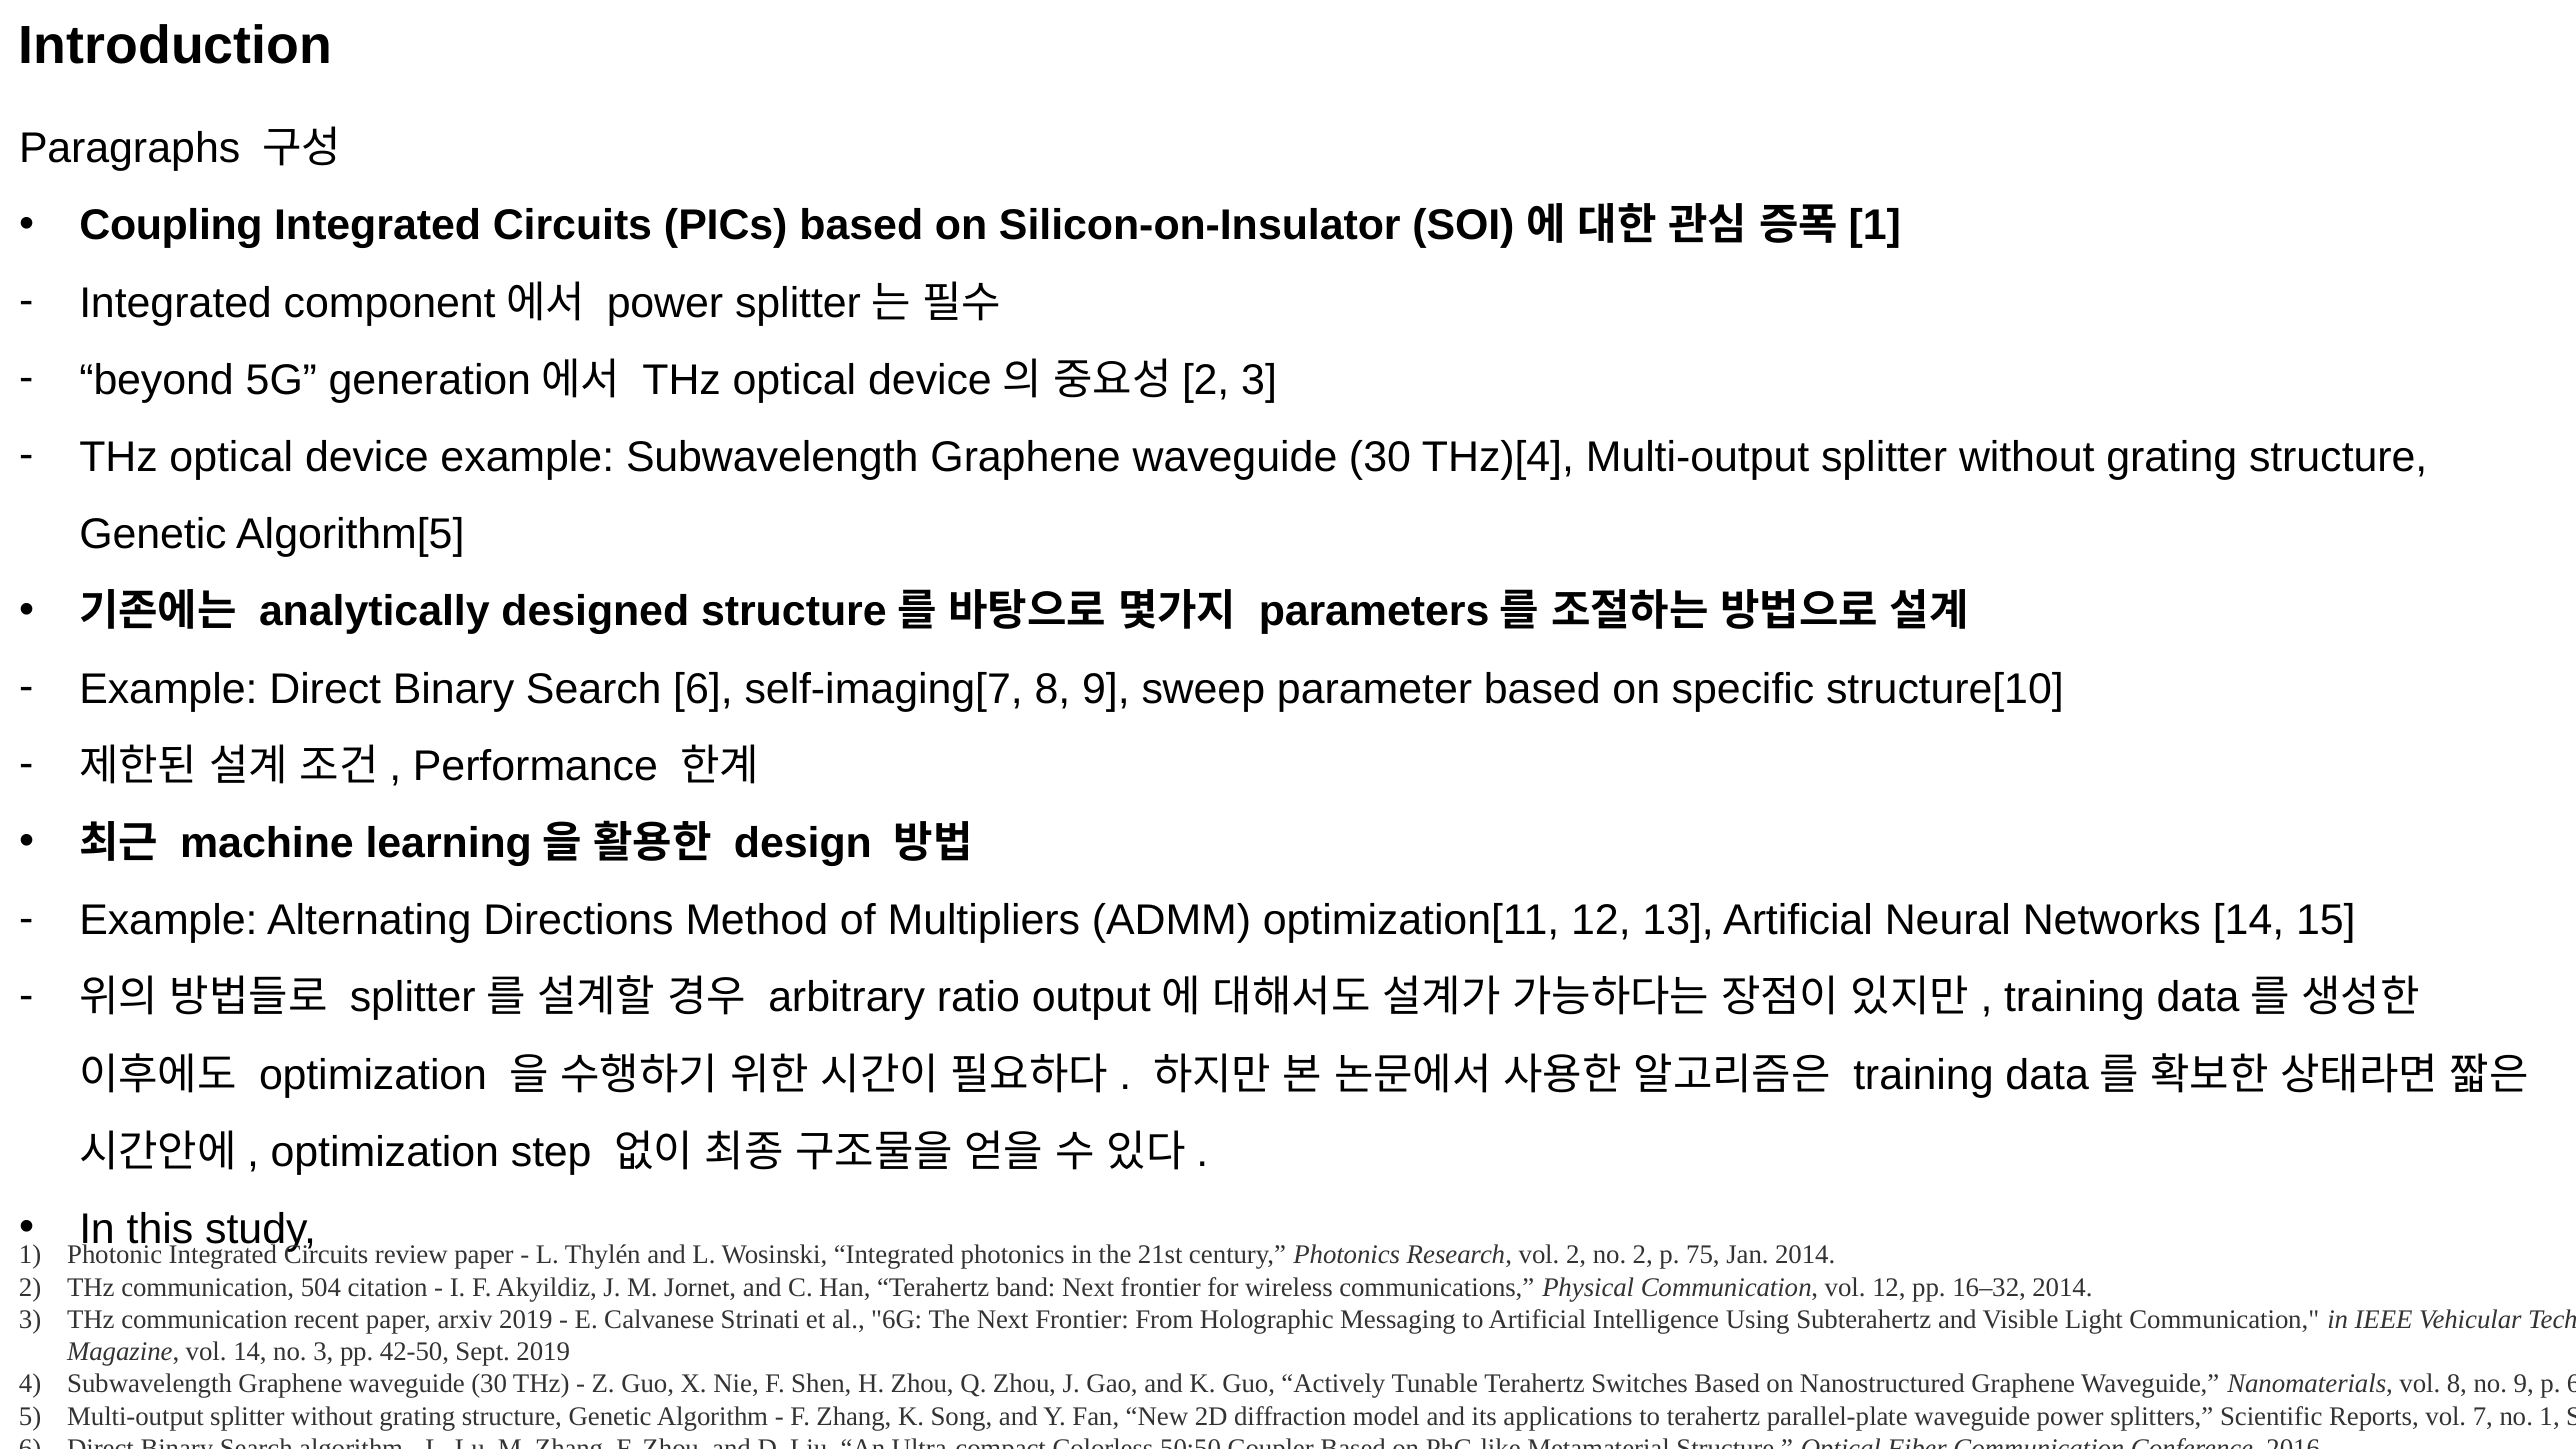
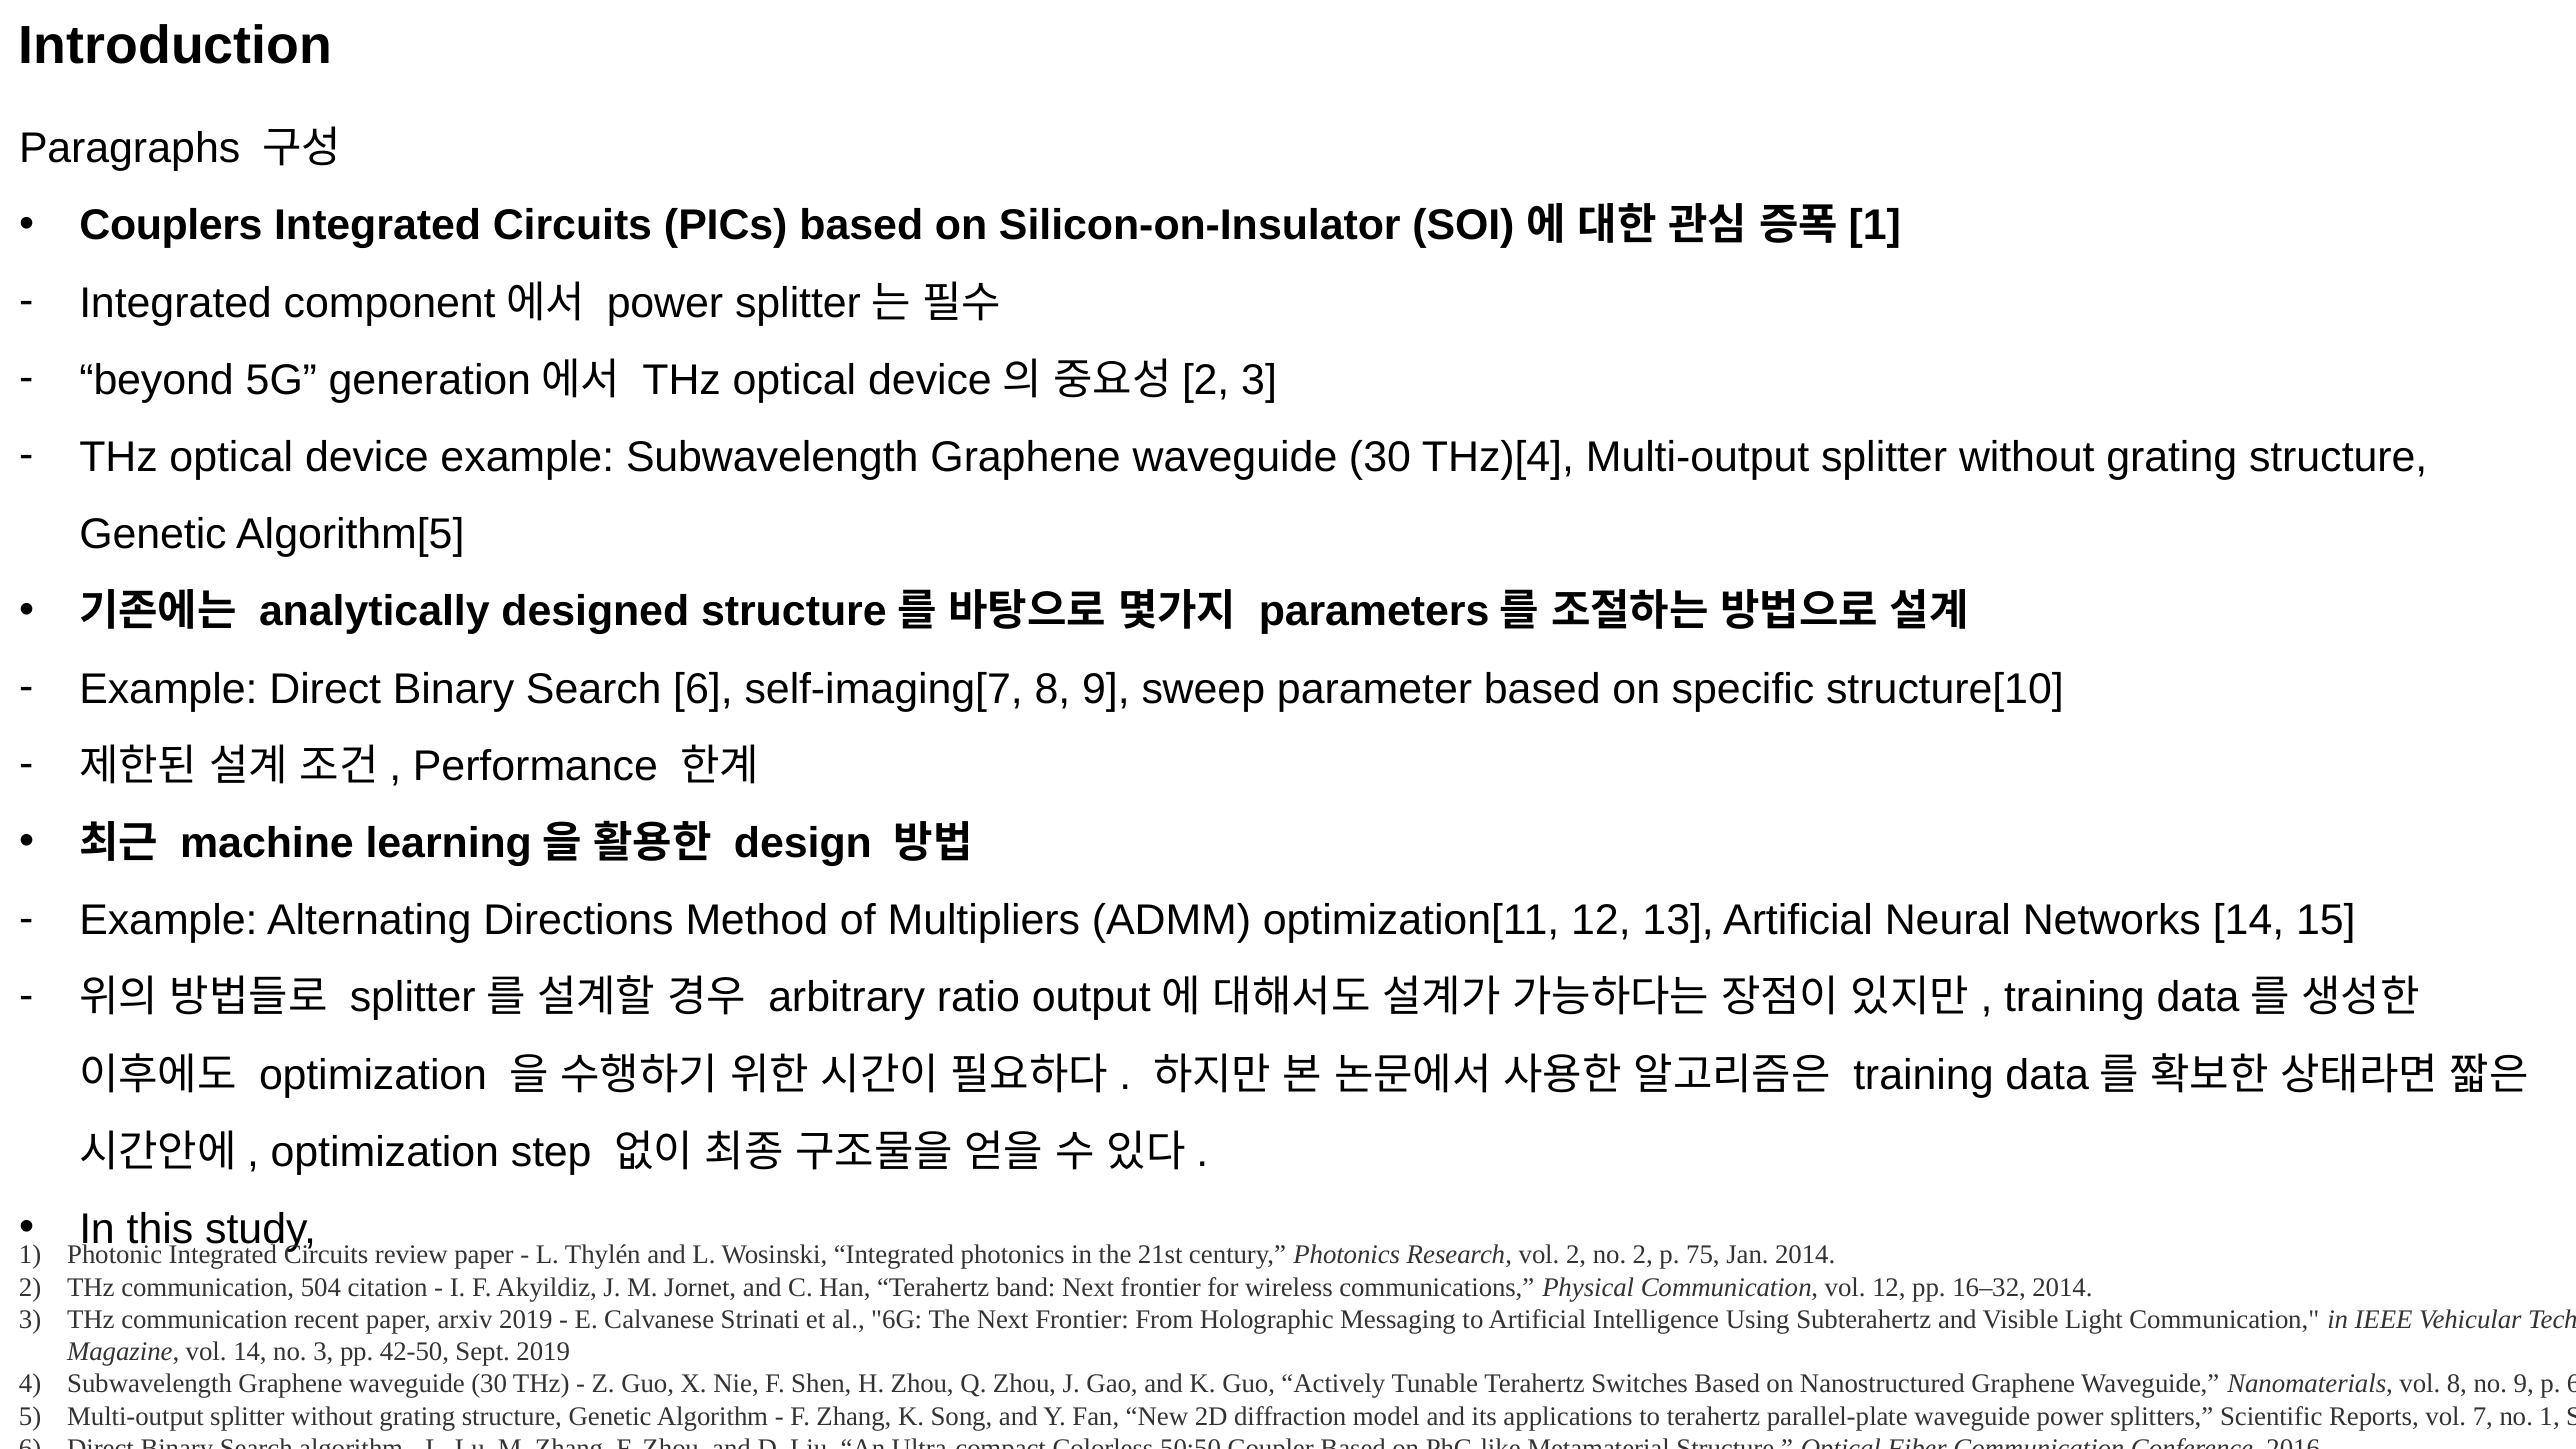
Coupling at (171, 226): Coupling -> Couplers
